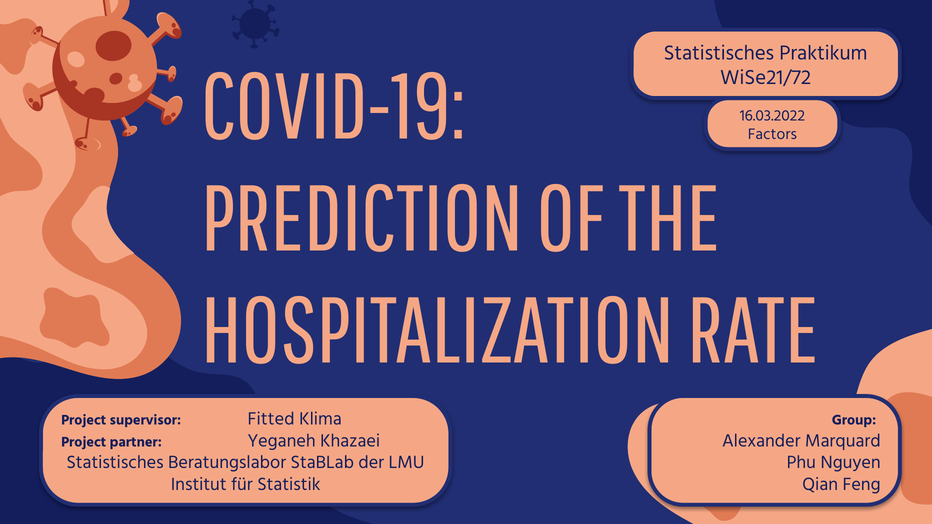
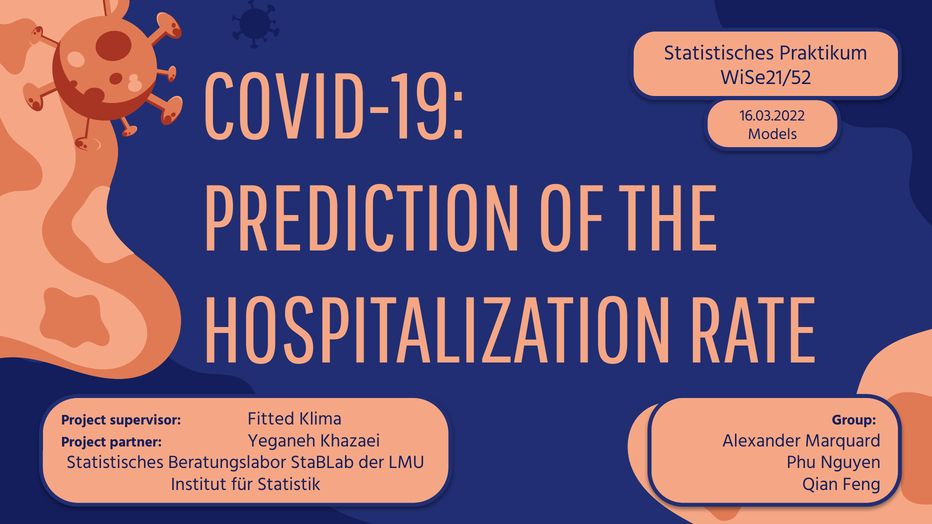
WiSe21/72: WiSe21/72 -> WiSe21/52
Factors: Factors -> Models
